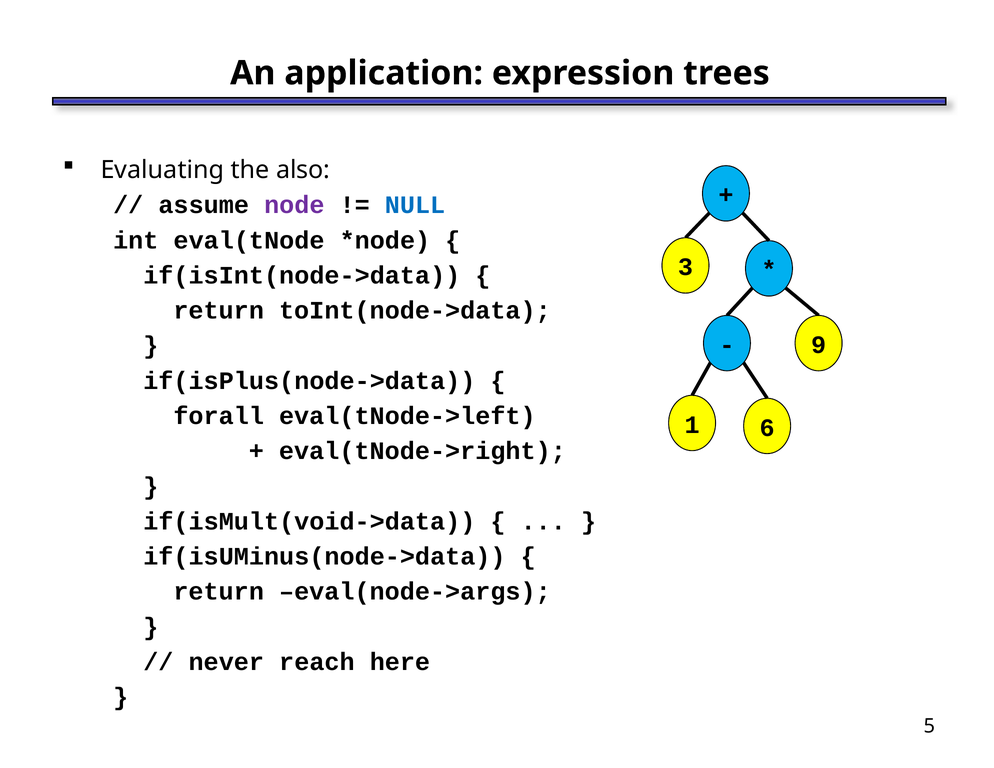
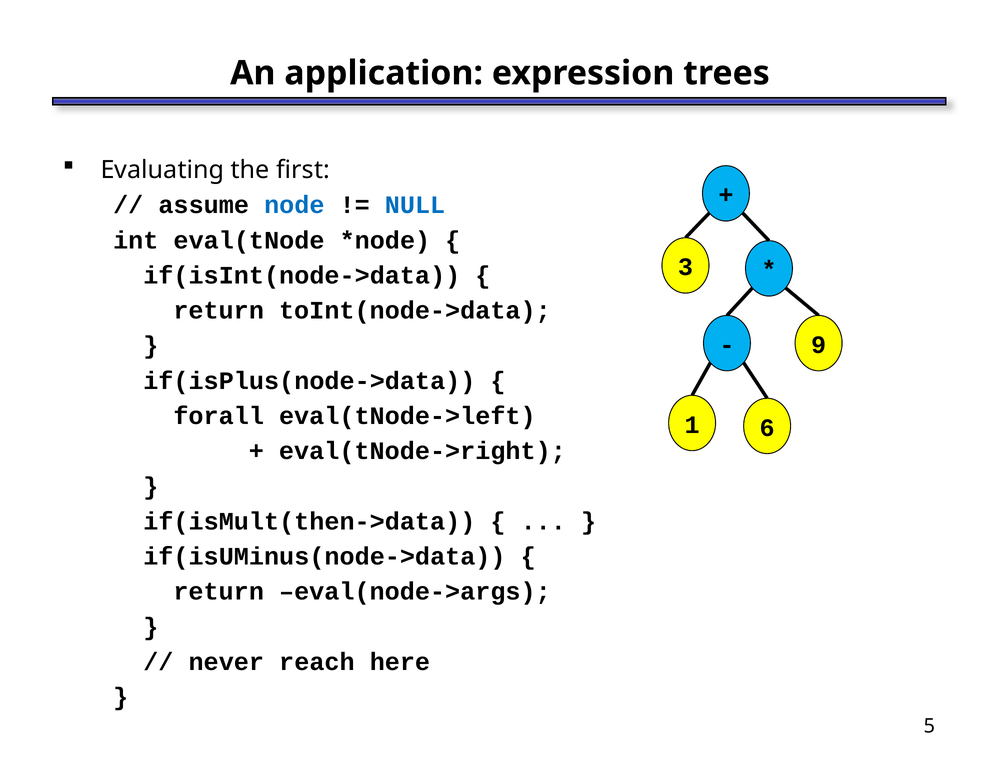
also: also -> first
node colour: purple -> blue
if(isMult(void->data: if(isMult(void->data -> if(isMult(then->data
